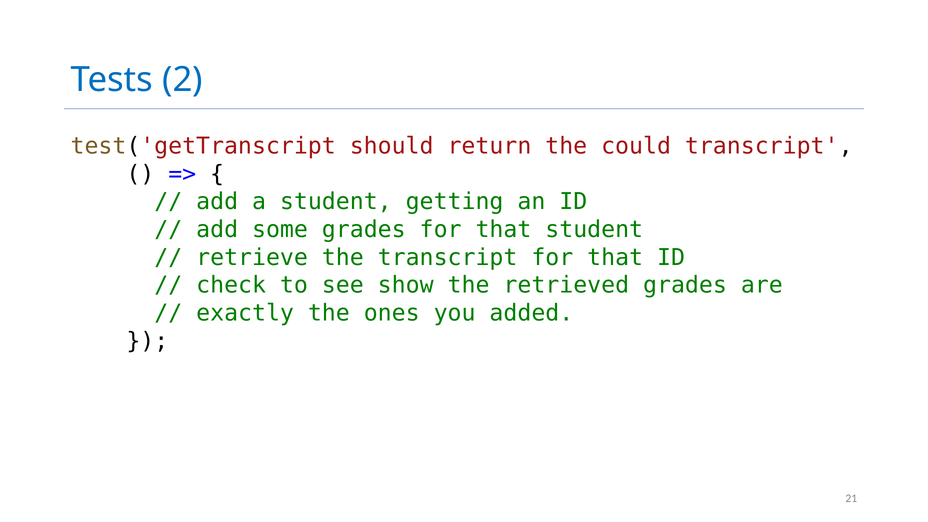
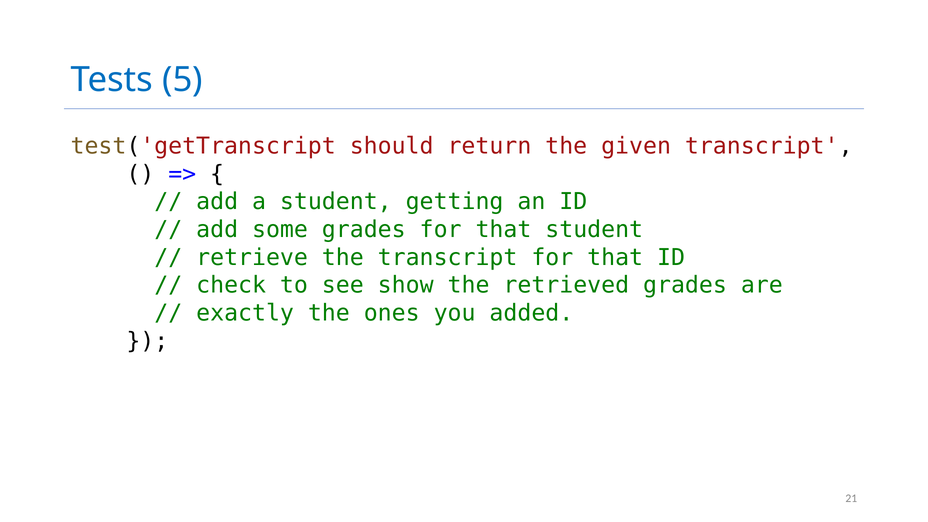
2: 2 -> 5
could: could -> given
